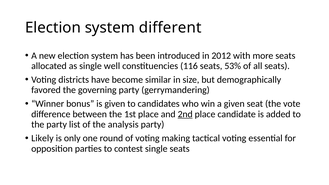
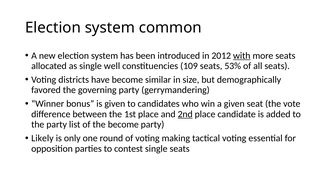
different: different -> common
with underline: none -> present
116: 116 -> 109
the analysis: analysis -> become
